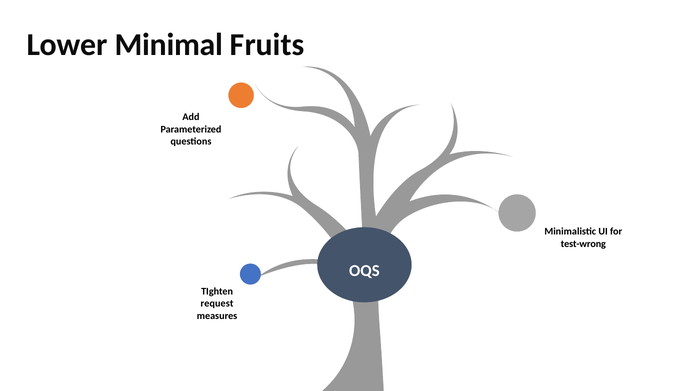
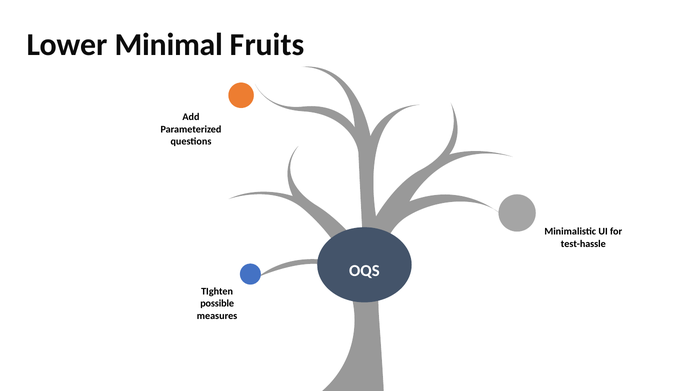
test-wrong: test-wrong -> test-hassle
request: request -> possible
